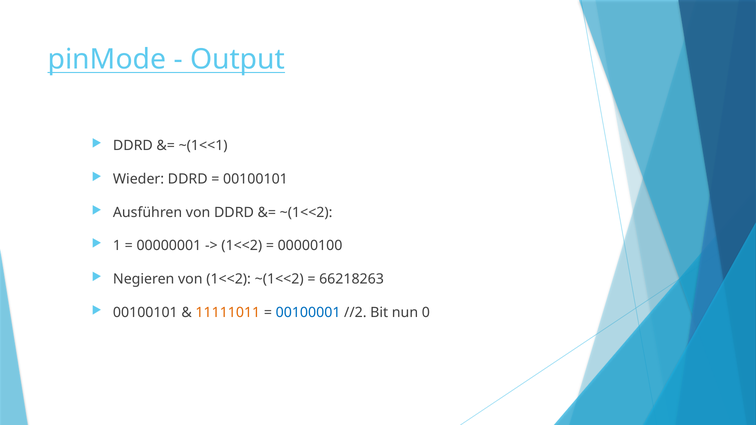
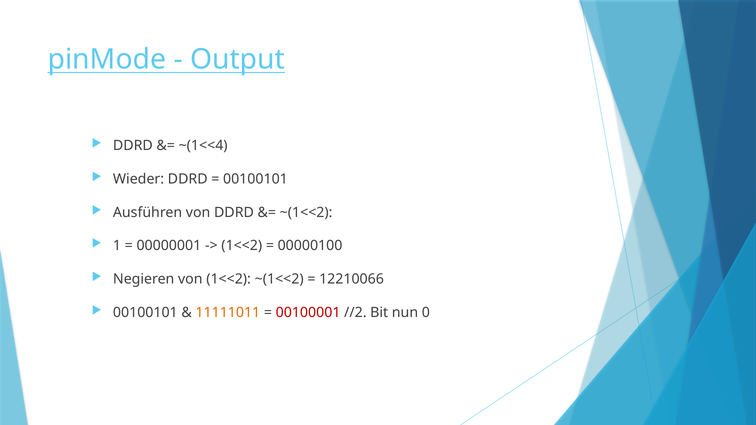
~(1<<1: ~(1<<1 -> ~(1<<4
66218263: 66218263 -> 12210066
00100001 colour: blue -> red
